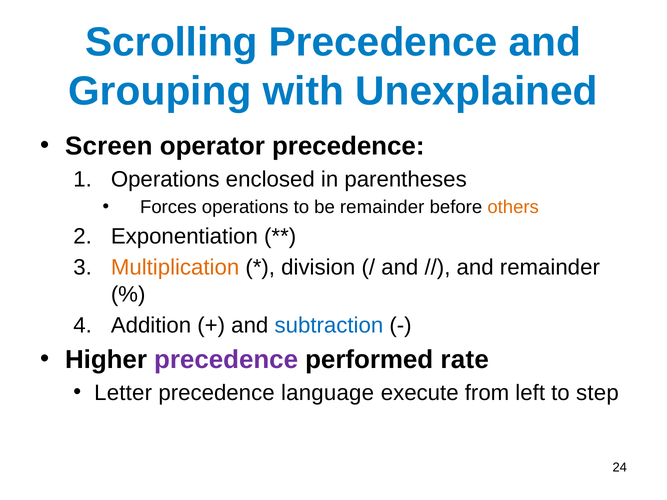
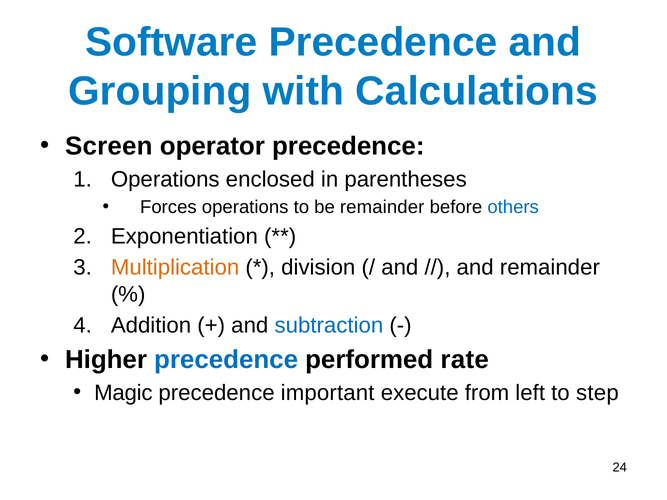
Scrolling: Scrolling -> Software
Unexplained: Unexplained -> Calculations
others colour: orange -> blue
precedence at (226, 360) colour: purple -> blue
Letter: Letter -> Magic
language: language -> important
